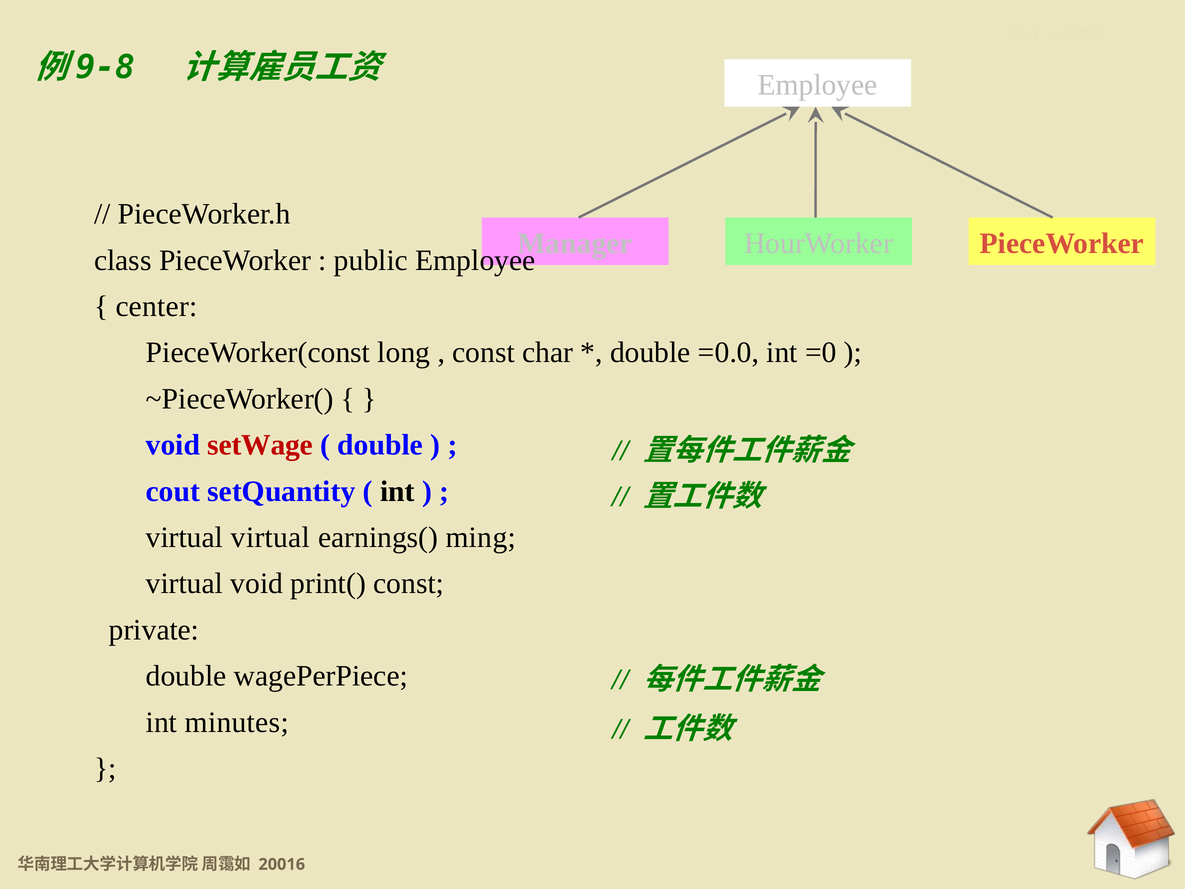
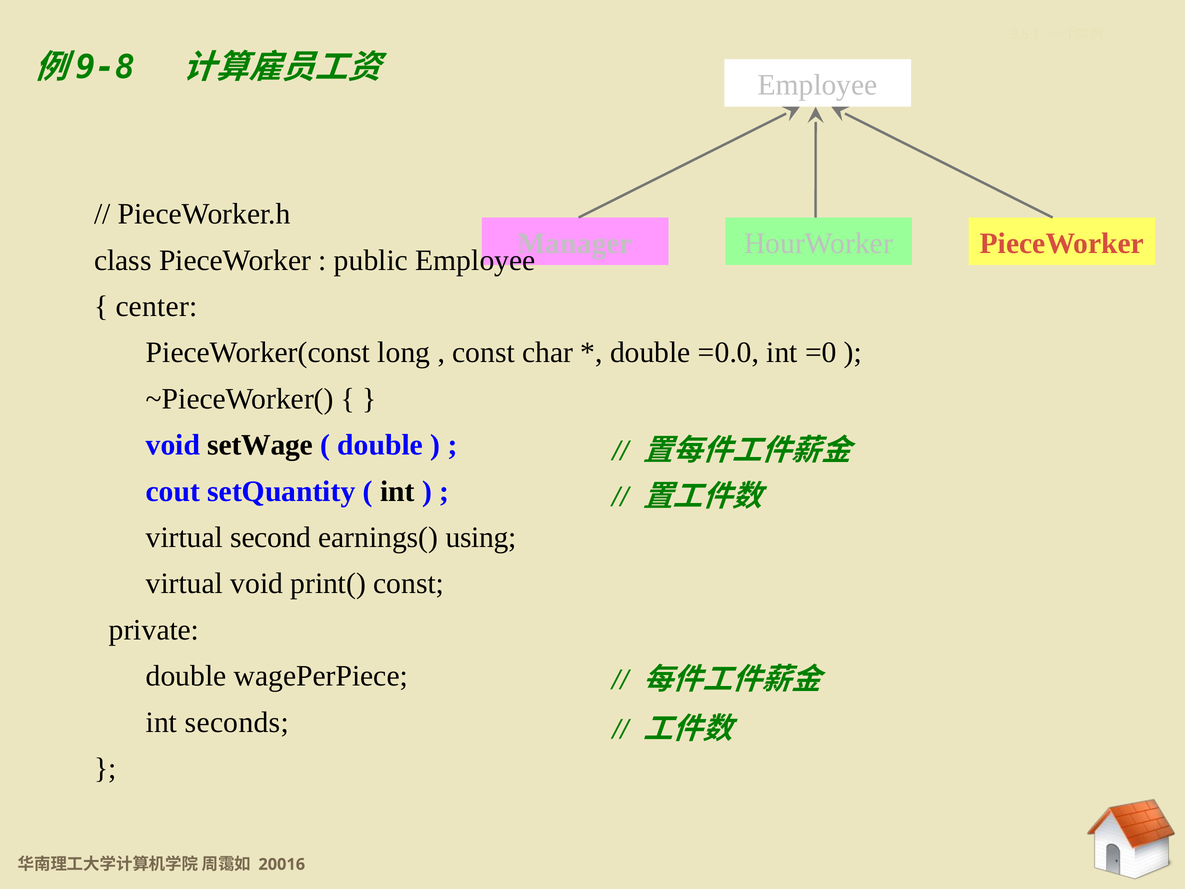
setWage colour: red -> black
virtual virtual: virtual -> second
ming: ming -> using
minutes: minutes -> seconds
